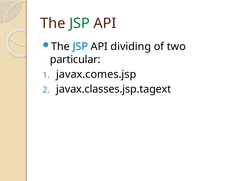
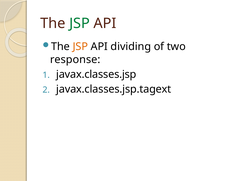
JSP at (80, 47) colour: blue -> orange
particular: particular -> response
javax.comes.jsp: javax.comes.jsp -> javax.classes.jsp
